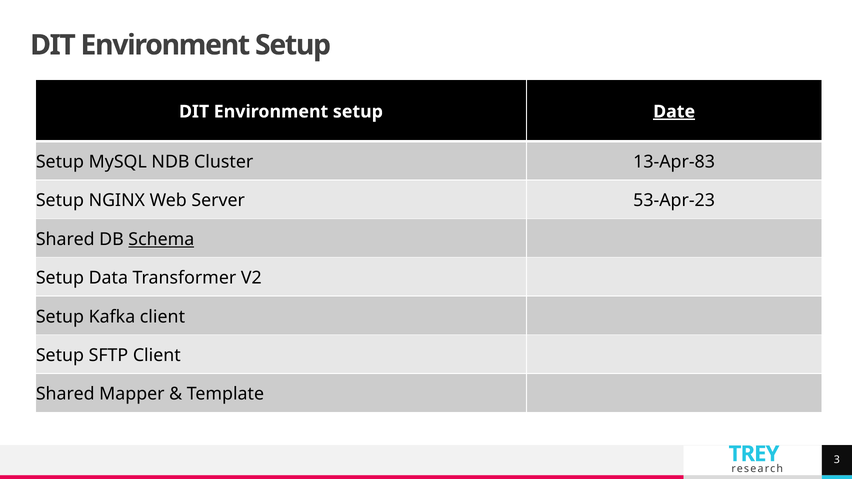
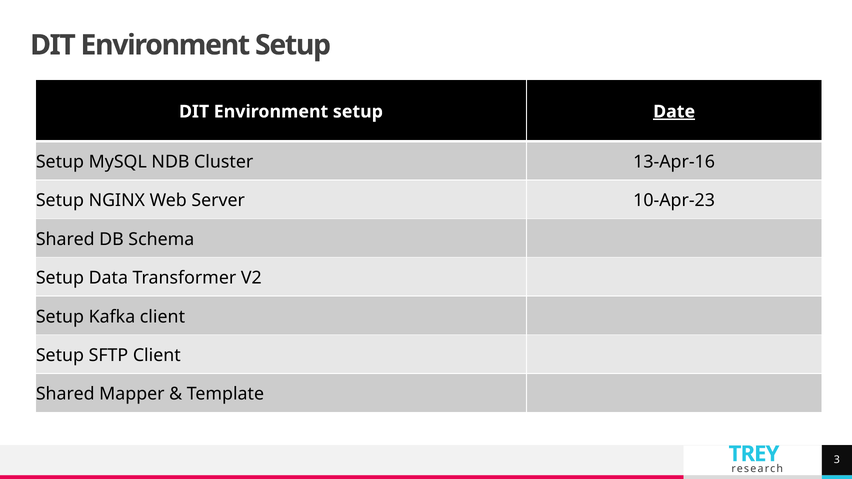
13-Apr-83: 13-Apr-83 -> 13-Apr-16
53-Apr-23: 53-Apr-23 -> 10-Apr-23
Schema underline: present -> none
